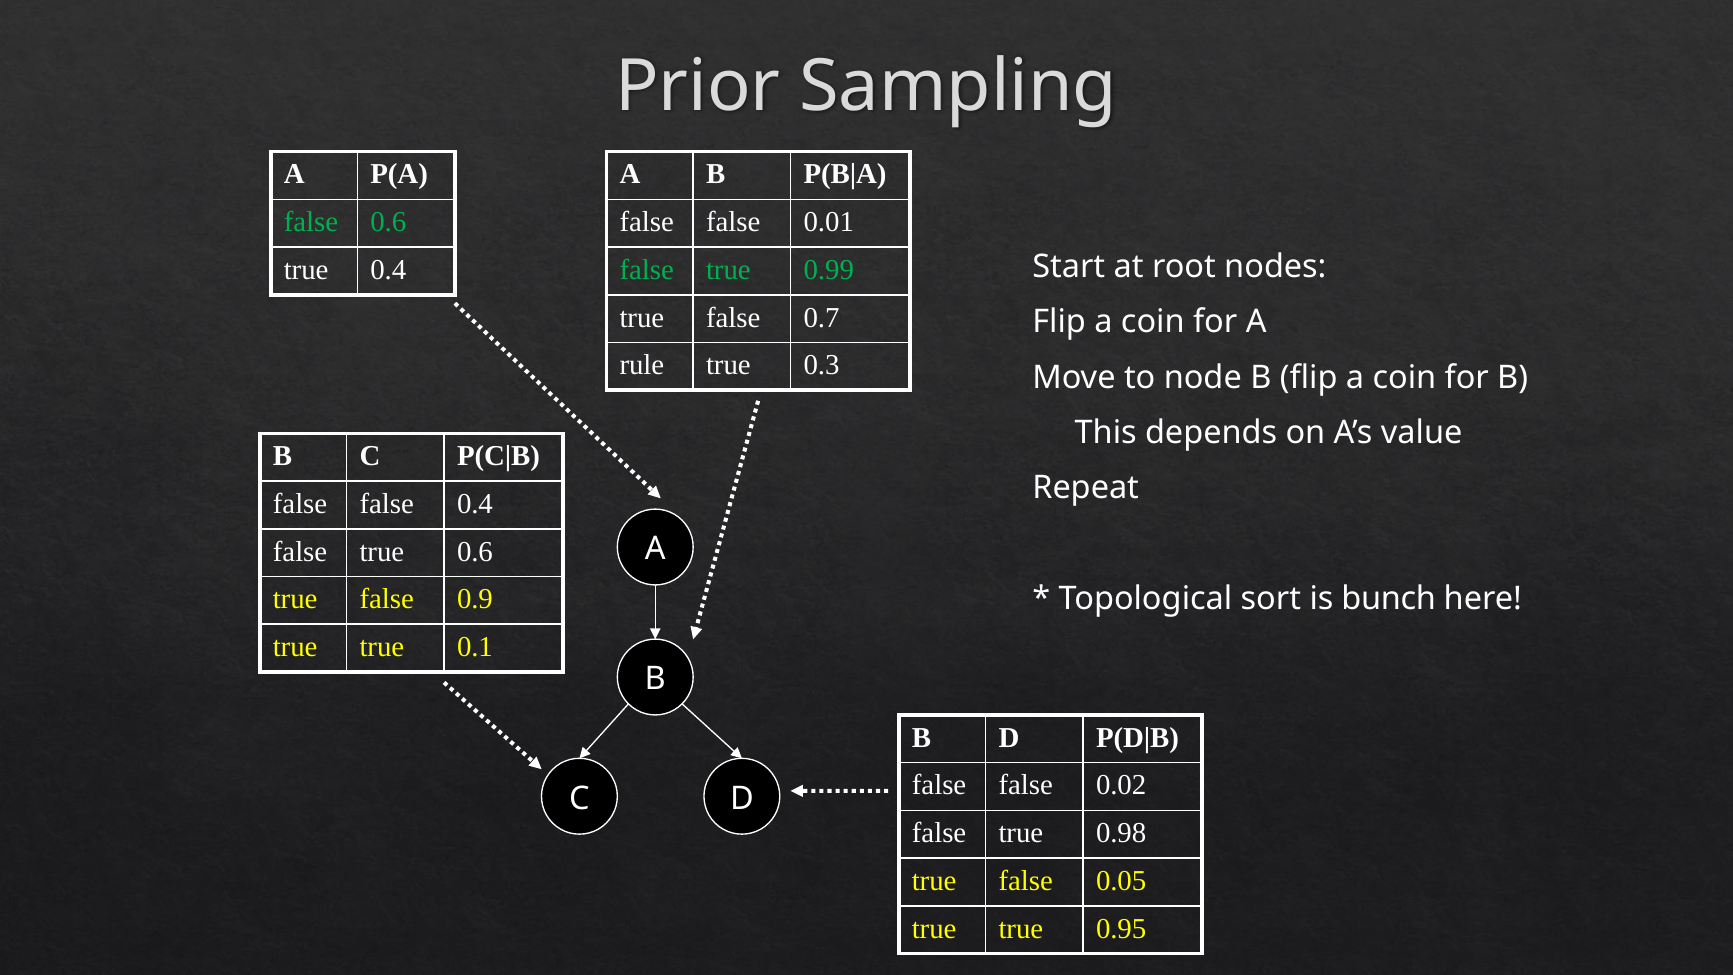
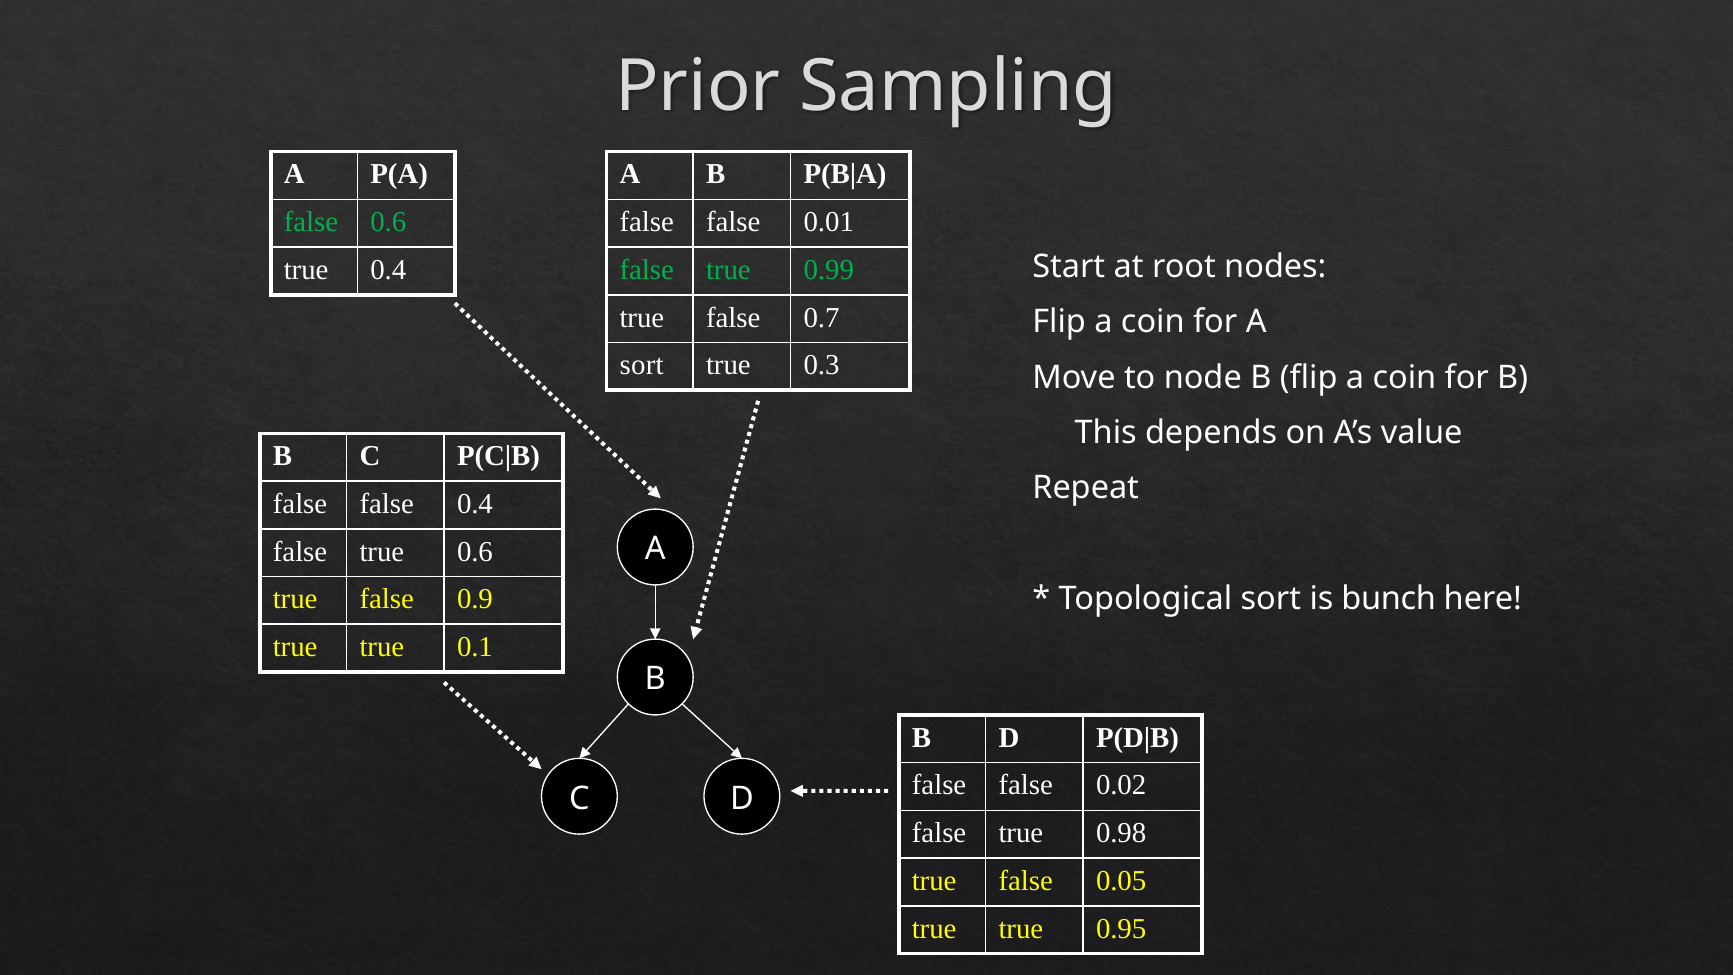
rule at (642, 365): rule -> sort
